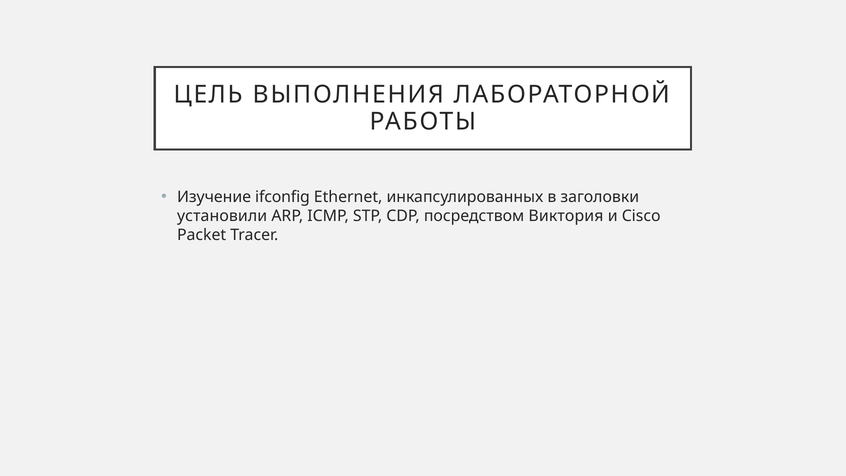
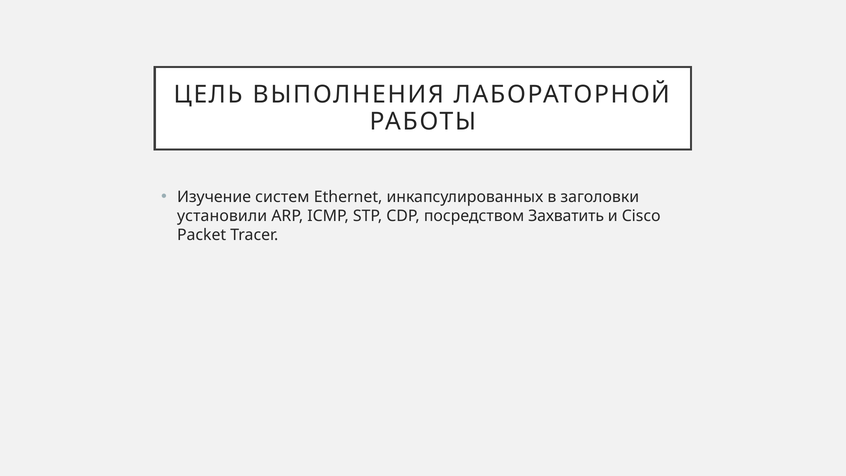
ifconfig: ifconfig -> систем
Виктория: Виктория -> Захватить
